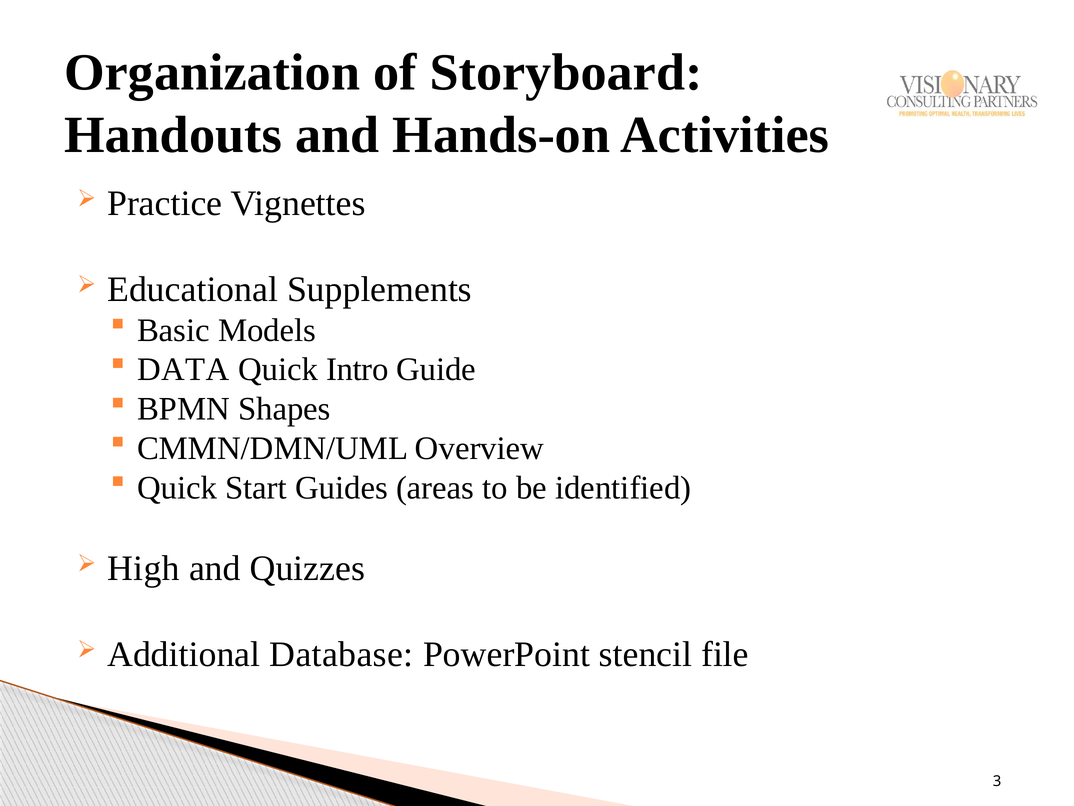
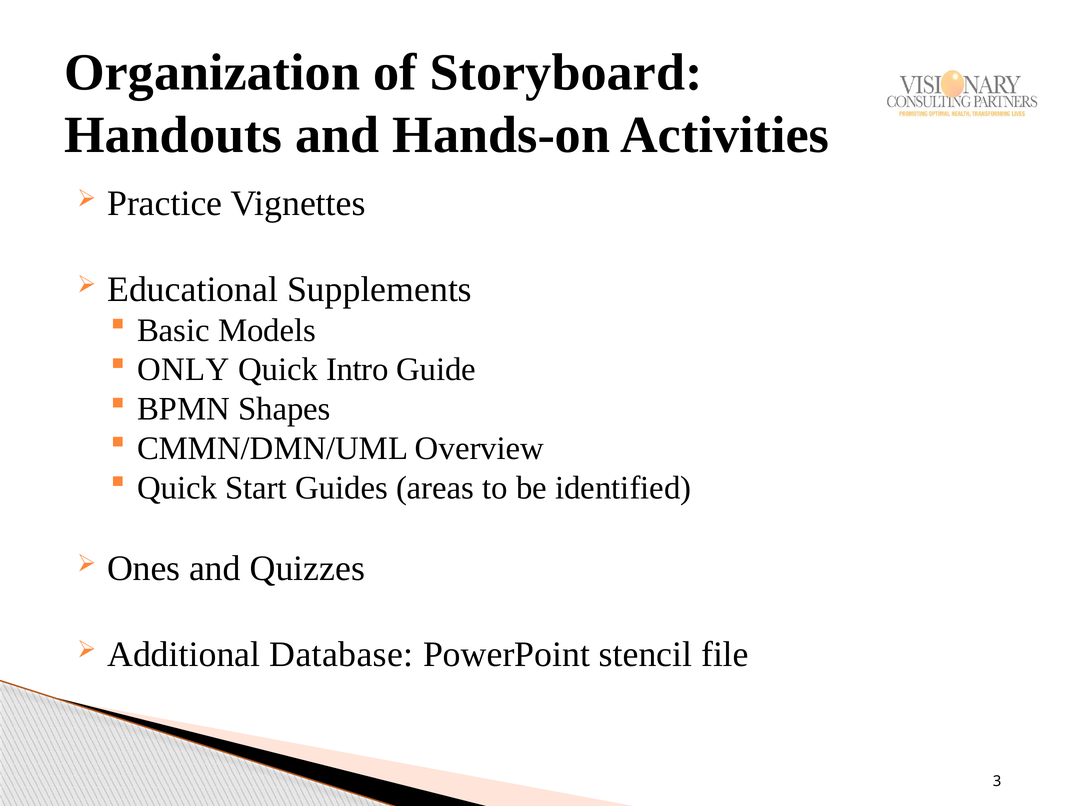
DATA: DATA -> ONLY
High: High -> Ones
